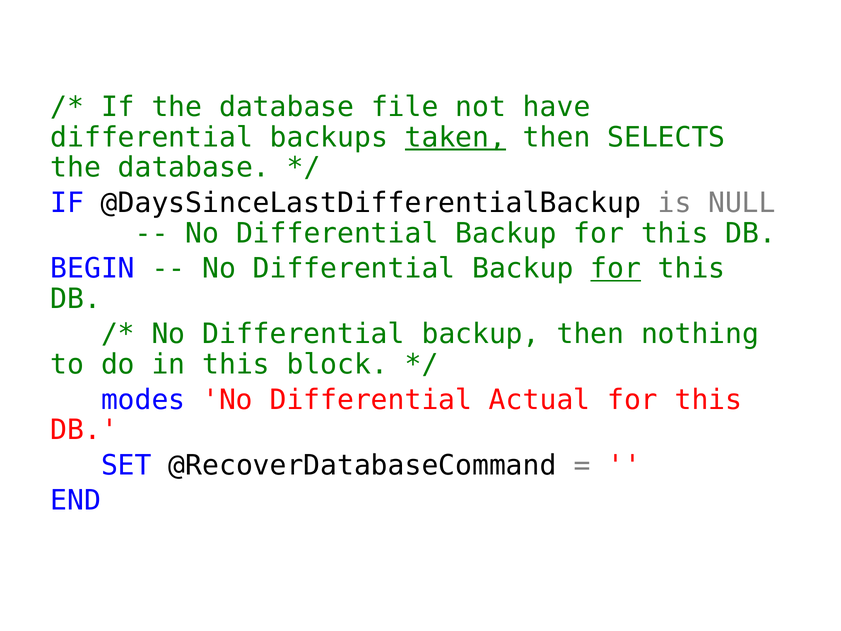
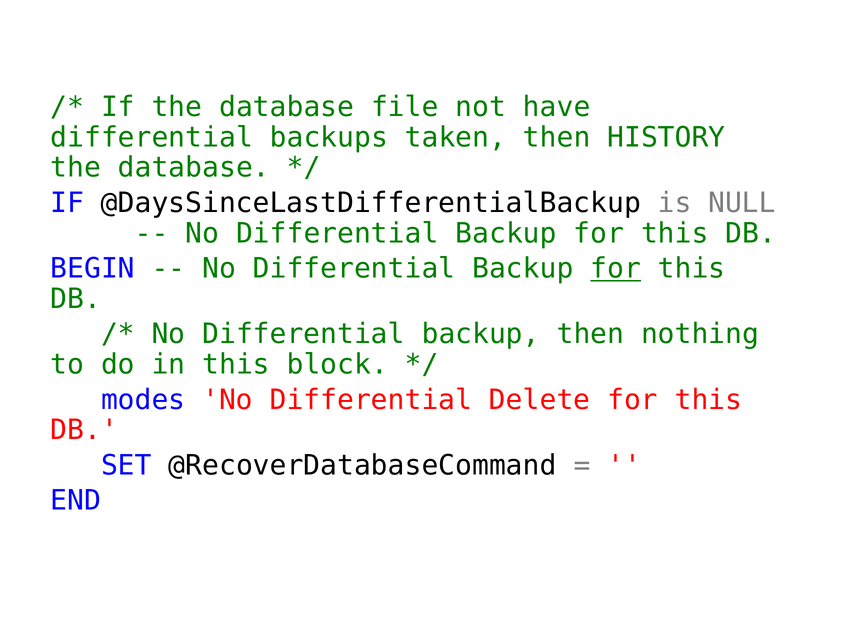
taken underline: present -> none
SELECTS: SELECTS -> HISTORY
Actual: Actual -> Delete
